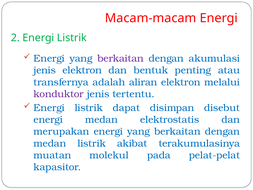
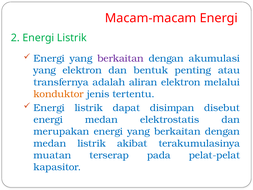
jenis at (45, 70): jenis -> yang
konduktor colour: purple -> orange
molekul: molekul -> terserap
